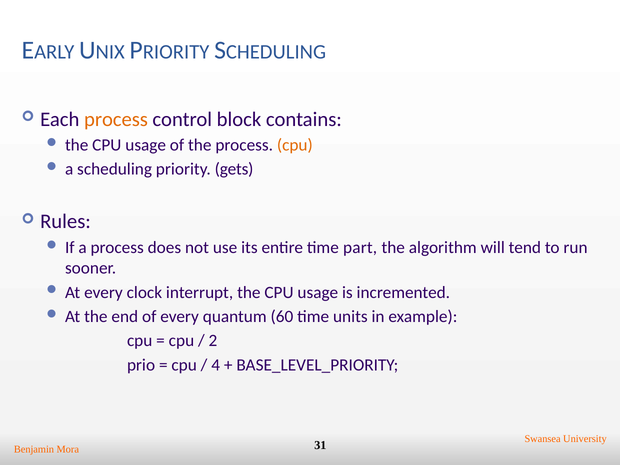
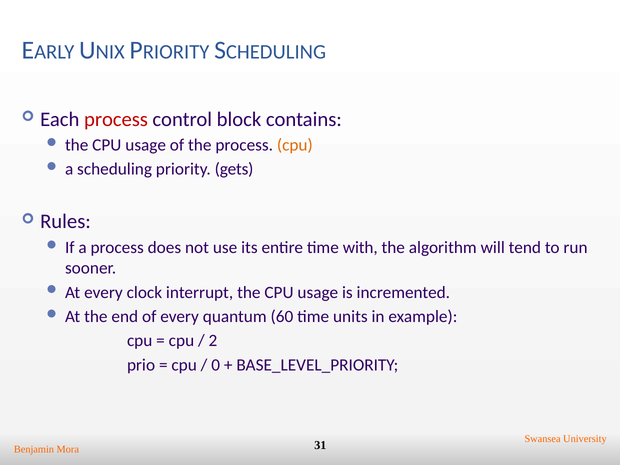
process at (116, 119) colour: orange -> red
part: part -> with
4: 4 -> 0
